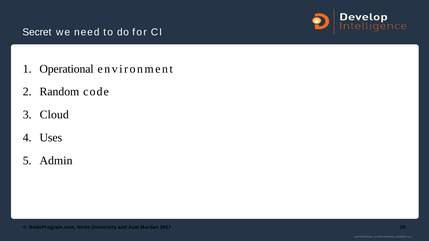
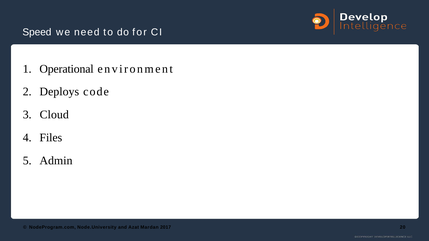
Secret: Secret -> Speed
Random: Random -> Deploys
Uses: Uses -> Files
